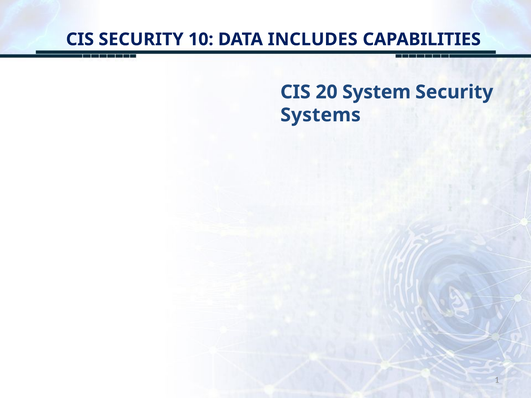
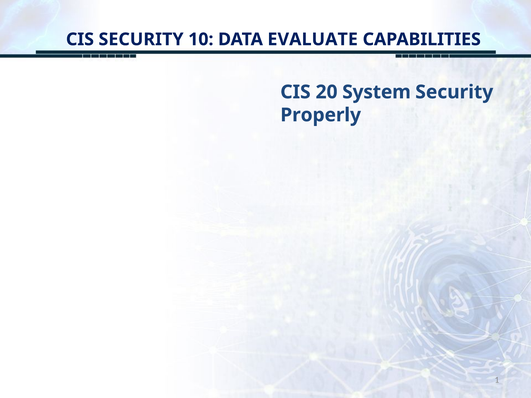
INCLUDES: INCLUDES -> EVALUATE
Systems: Systems -> Properly
